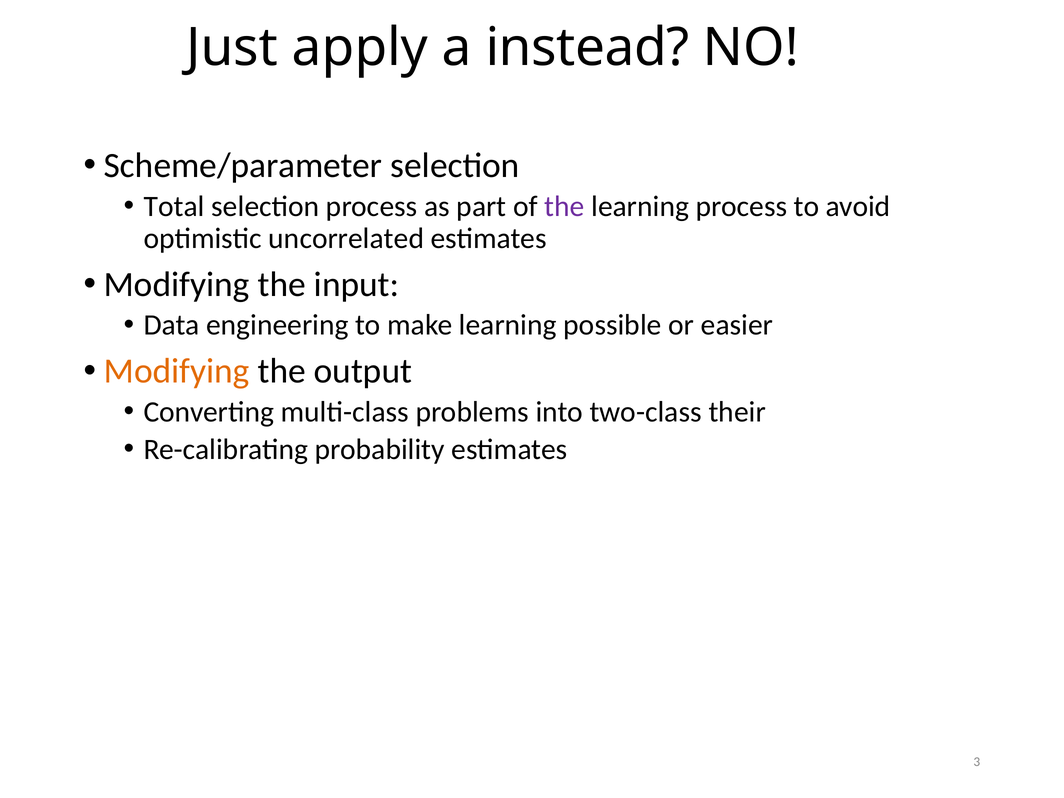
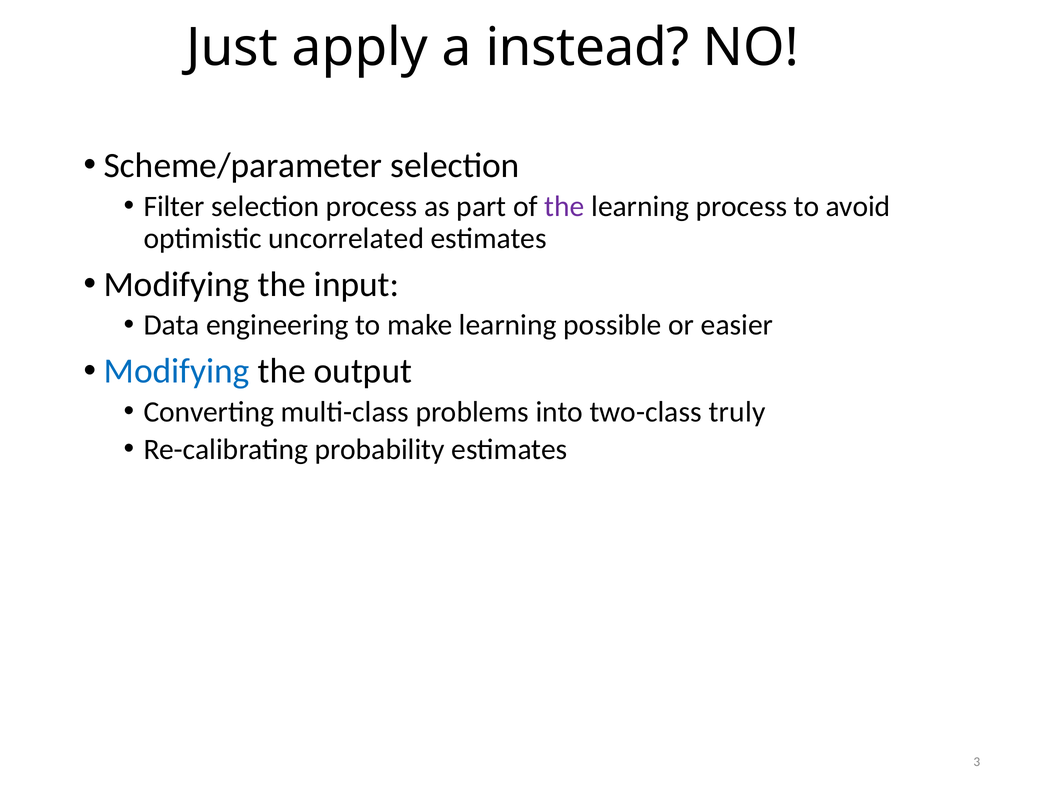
Total: Total -> Filter
Modifying at (177, 371) colour: orange -> blue
their: their -> truly
